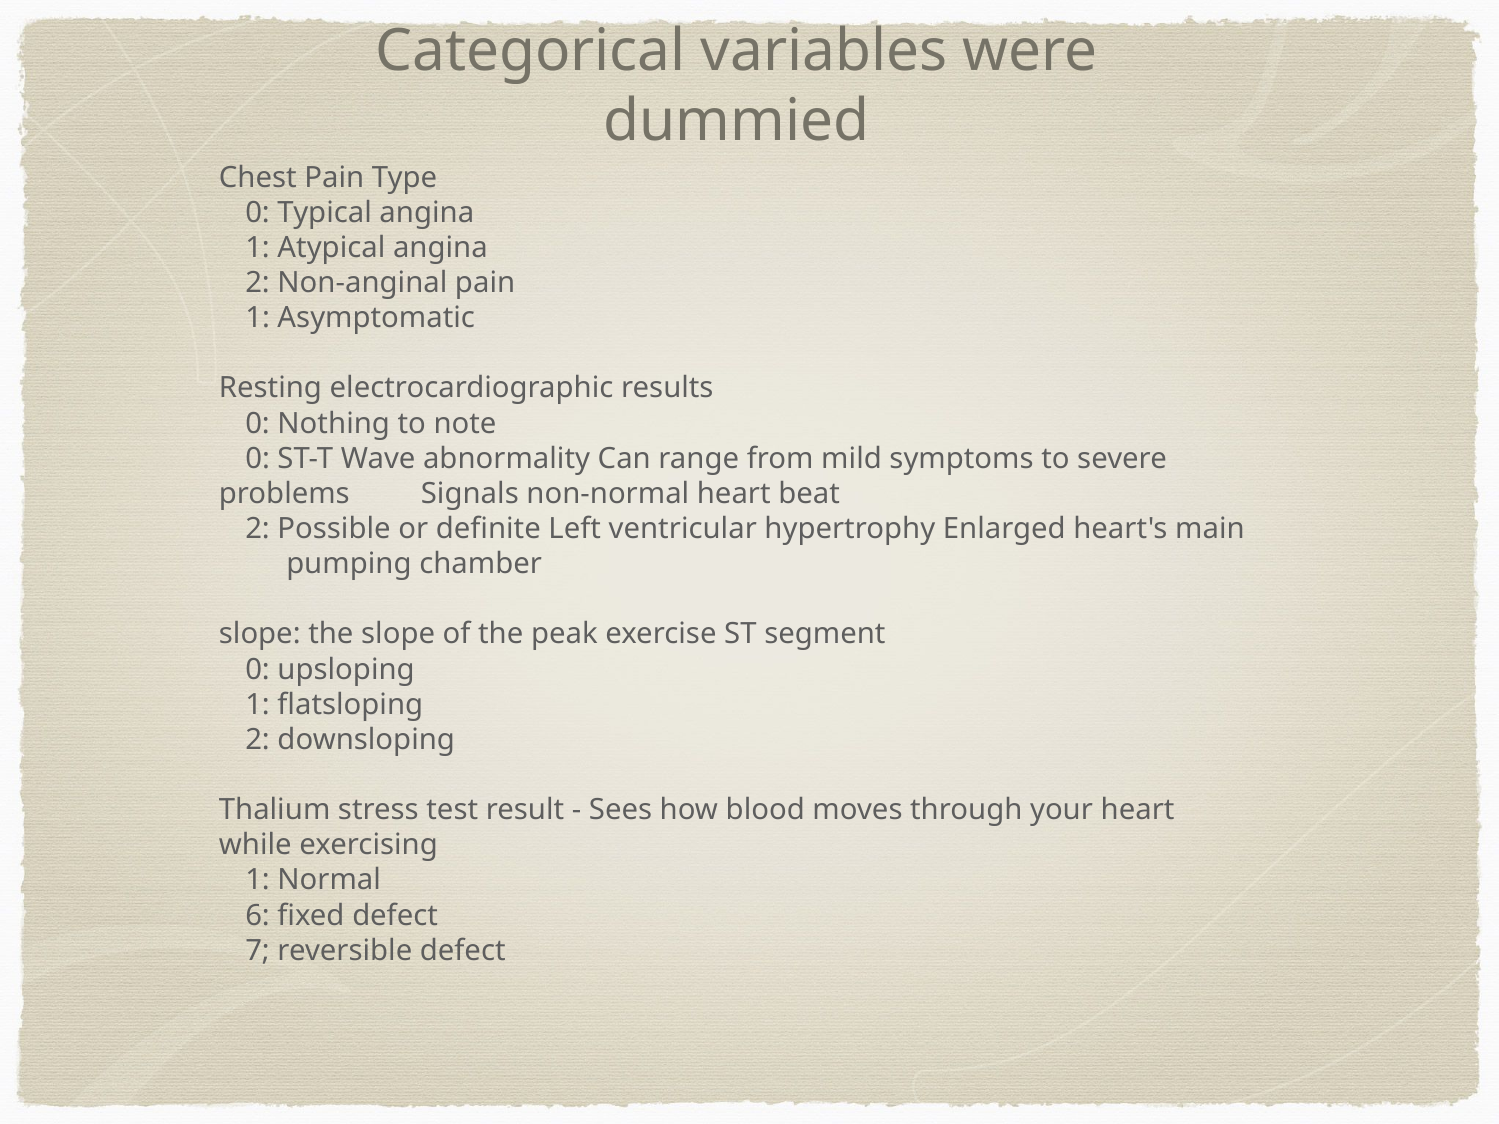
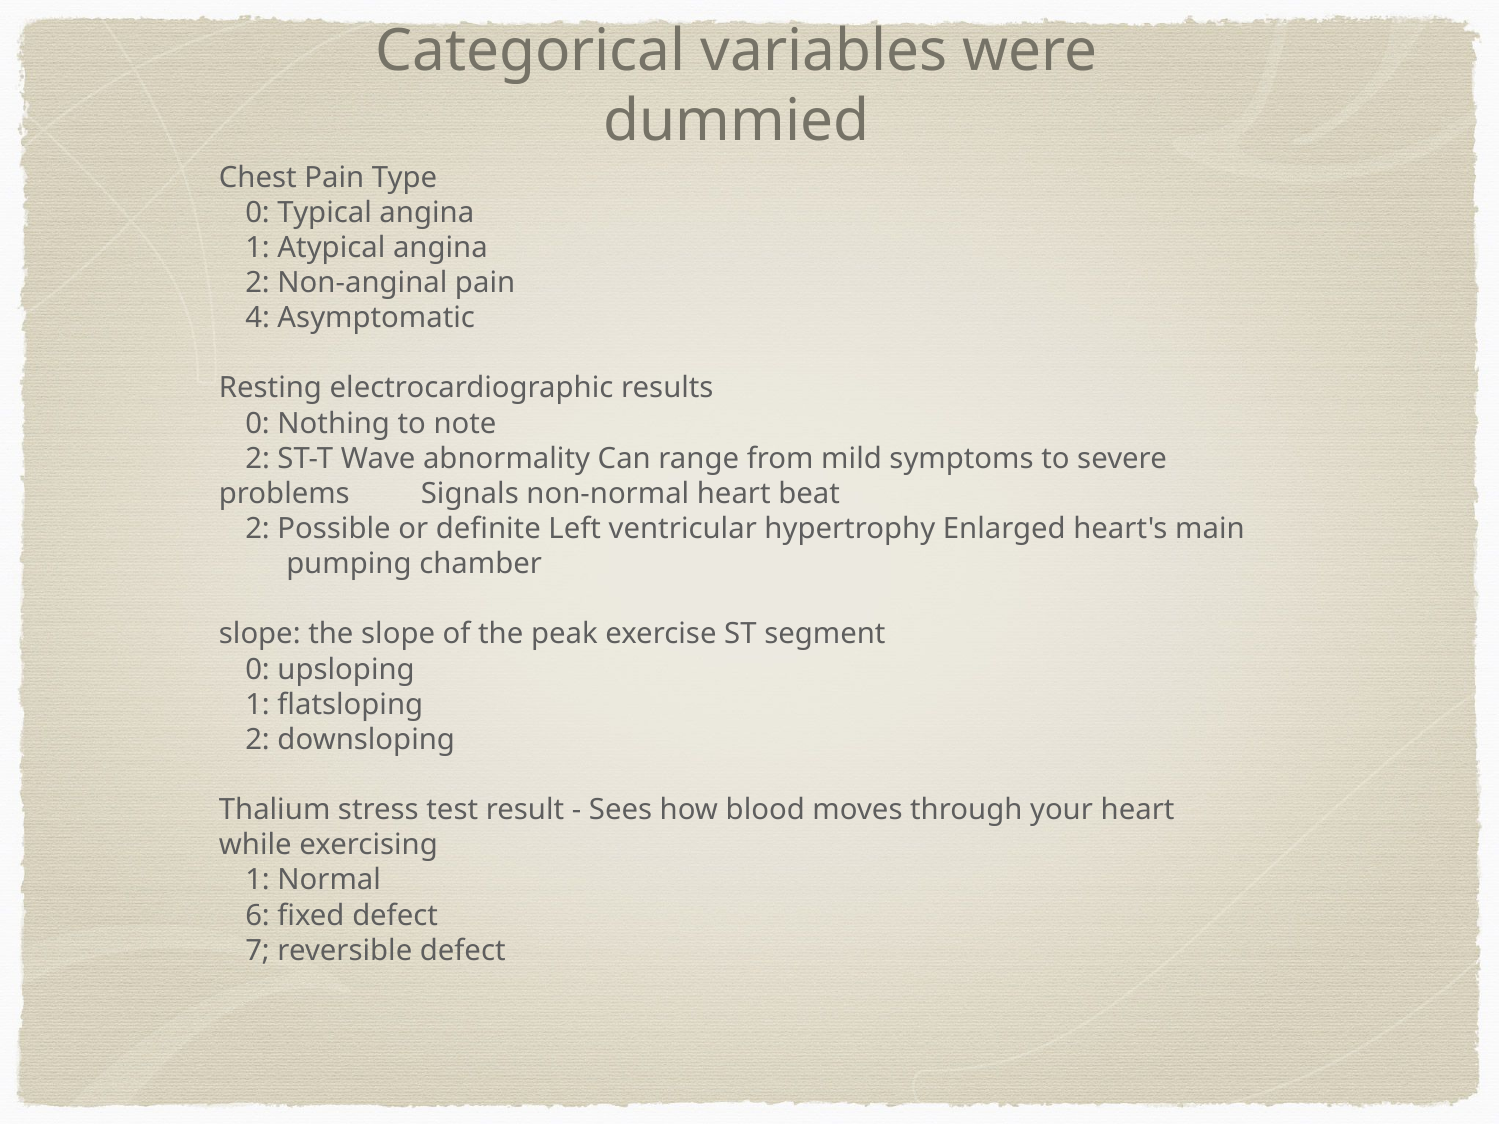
1 at (258, 318): 1 -> 4
0 at (258, 459): 0 -> 2
